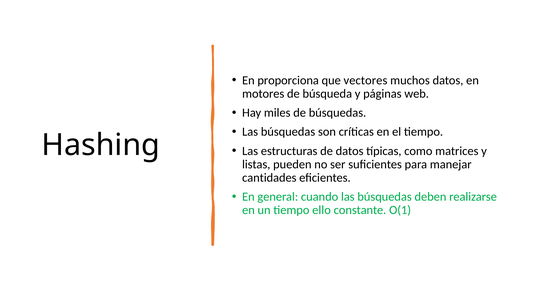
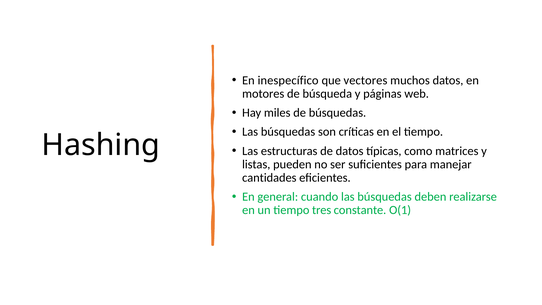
proporciona: proporciona -> inespecífico
ello: ello -> tres
